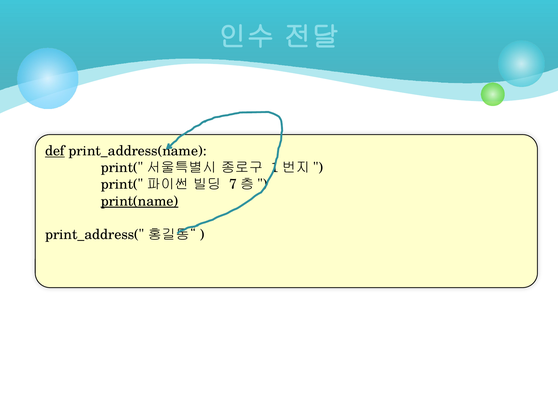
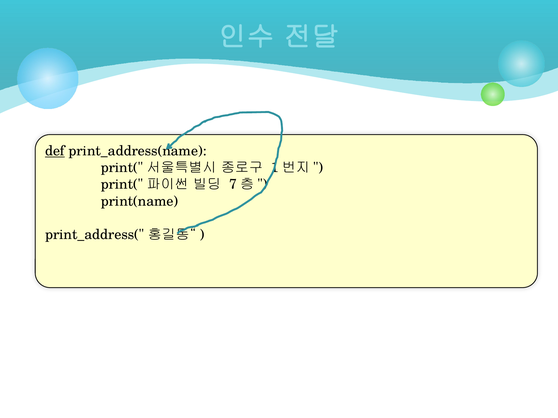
print(name underline: present -> none
